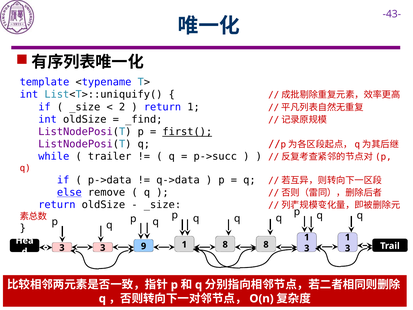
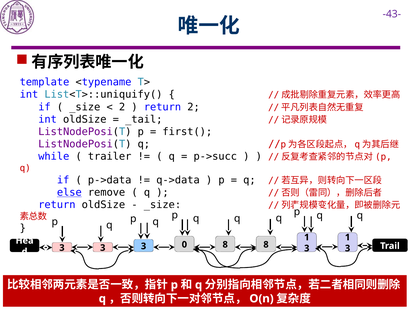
return 1: 1 -> 2
_find: _find -> _tail
first( underline: present -> none
3 9: 9 -> 3
1 at (184, 244): 1 -> 0
